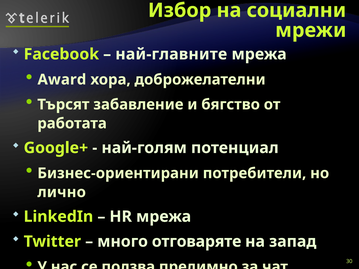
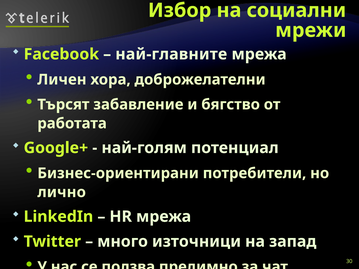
Award: Award -> Личен
отговаряте: отговаряте -> източници
